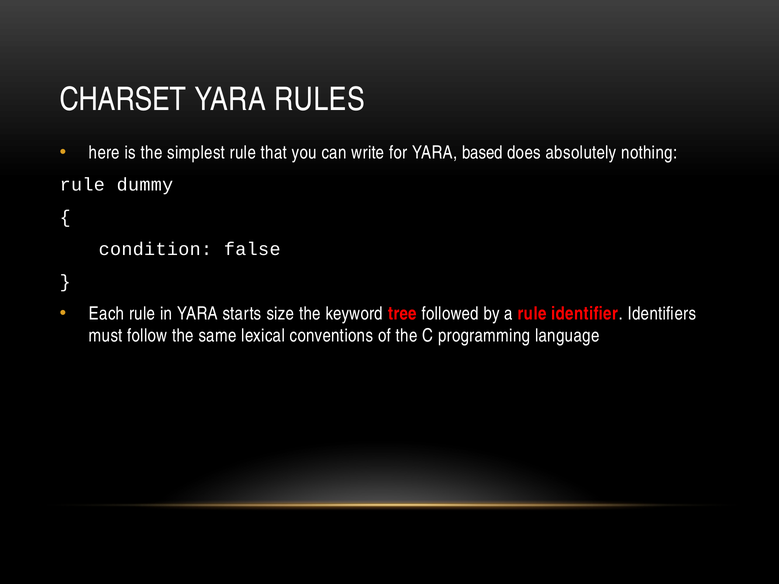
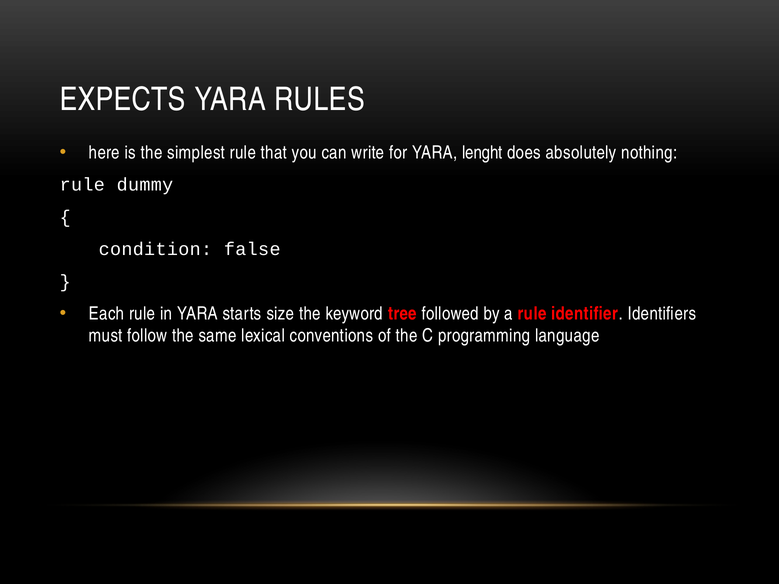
CHARSET: CHARSET -> EXPECTS
based: based -> lenght
